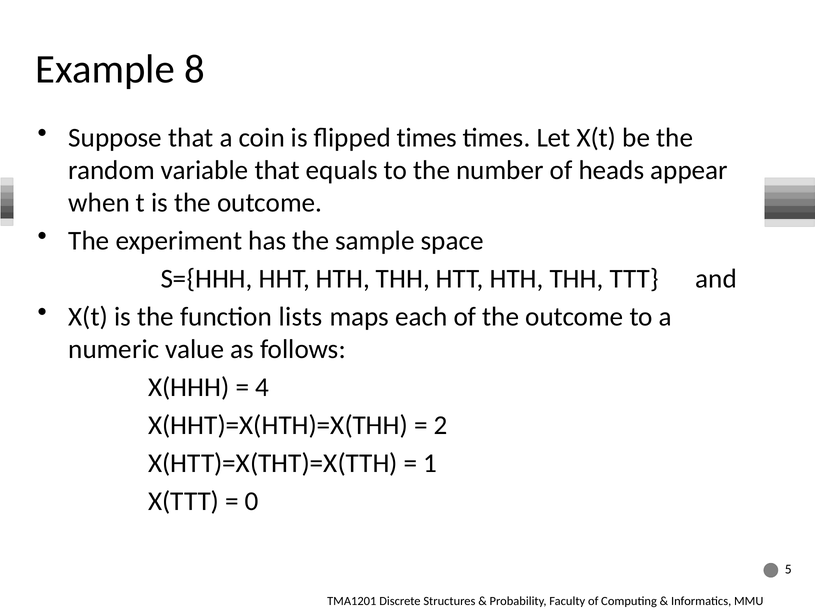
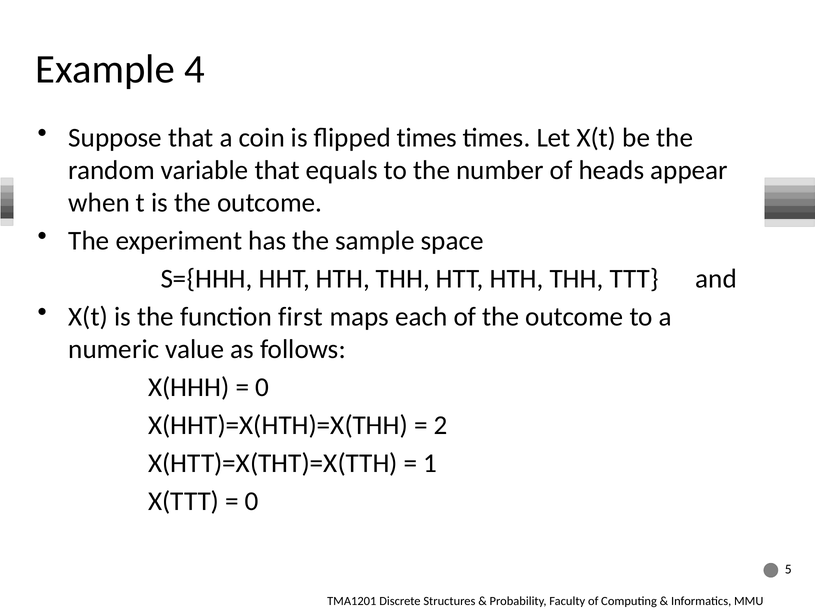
8: 8 -> 4
lists: lists -> first
4 at (262, 388): 4 -> 0
